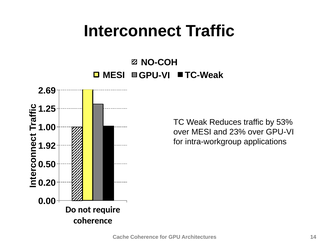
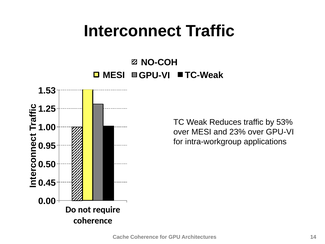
2.69: 2.69 -> 1.53
1.92: 1.92 -> 0.95
0.20: 0.20 -> 0.45
